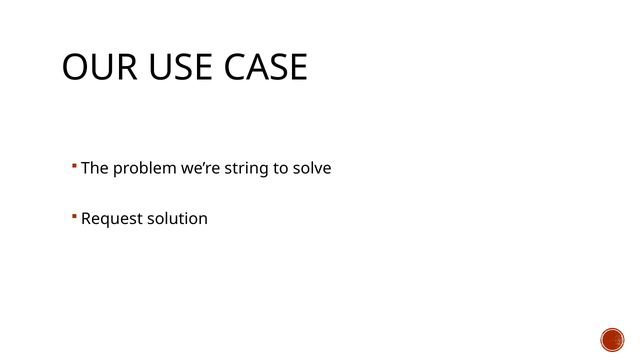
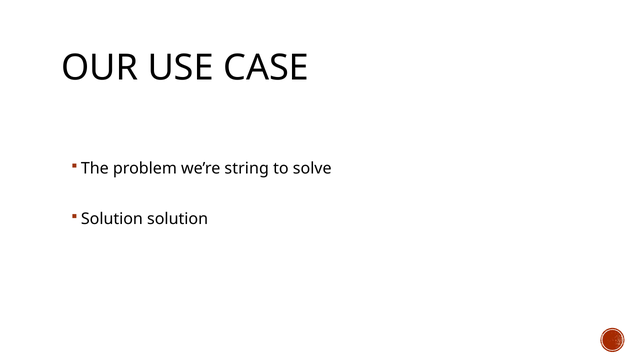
Request at (112, 219): Request -> Solution
